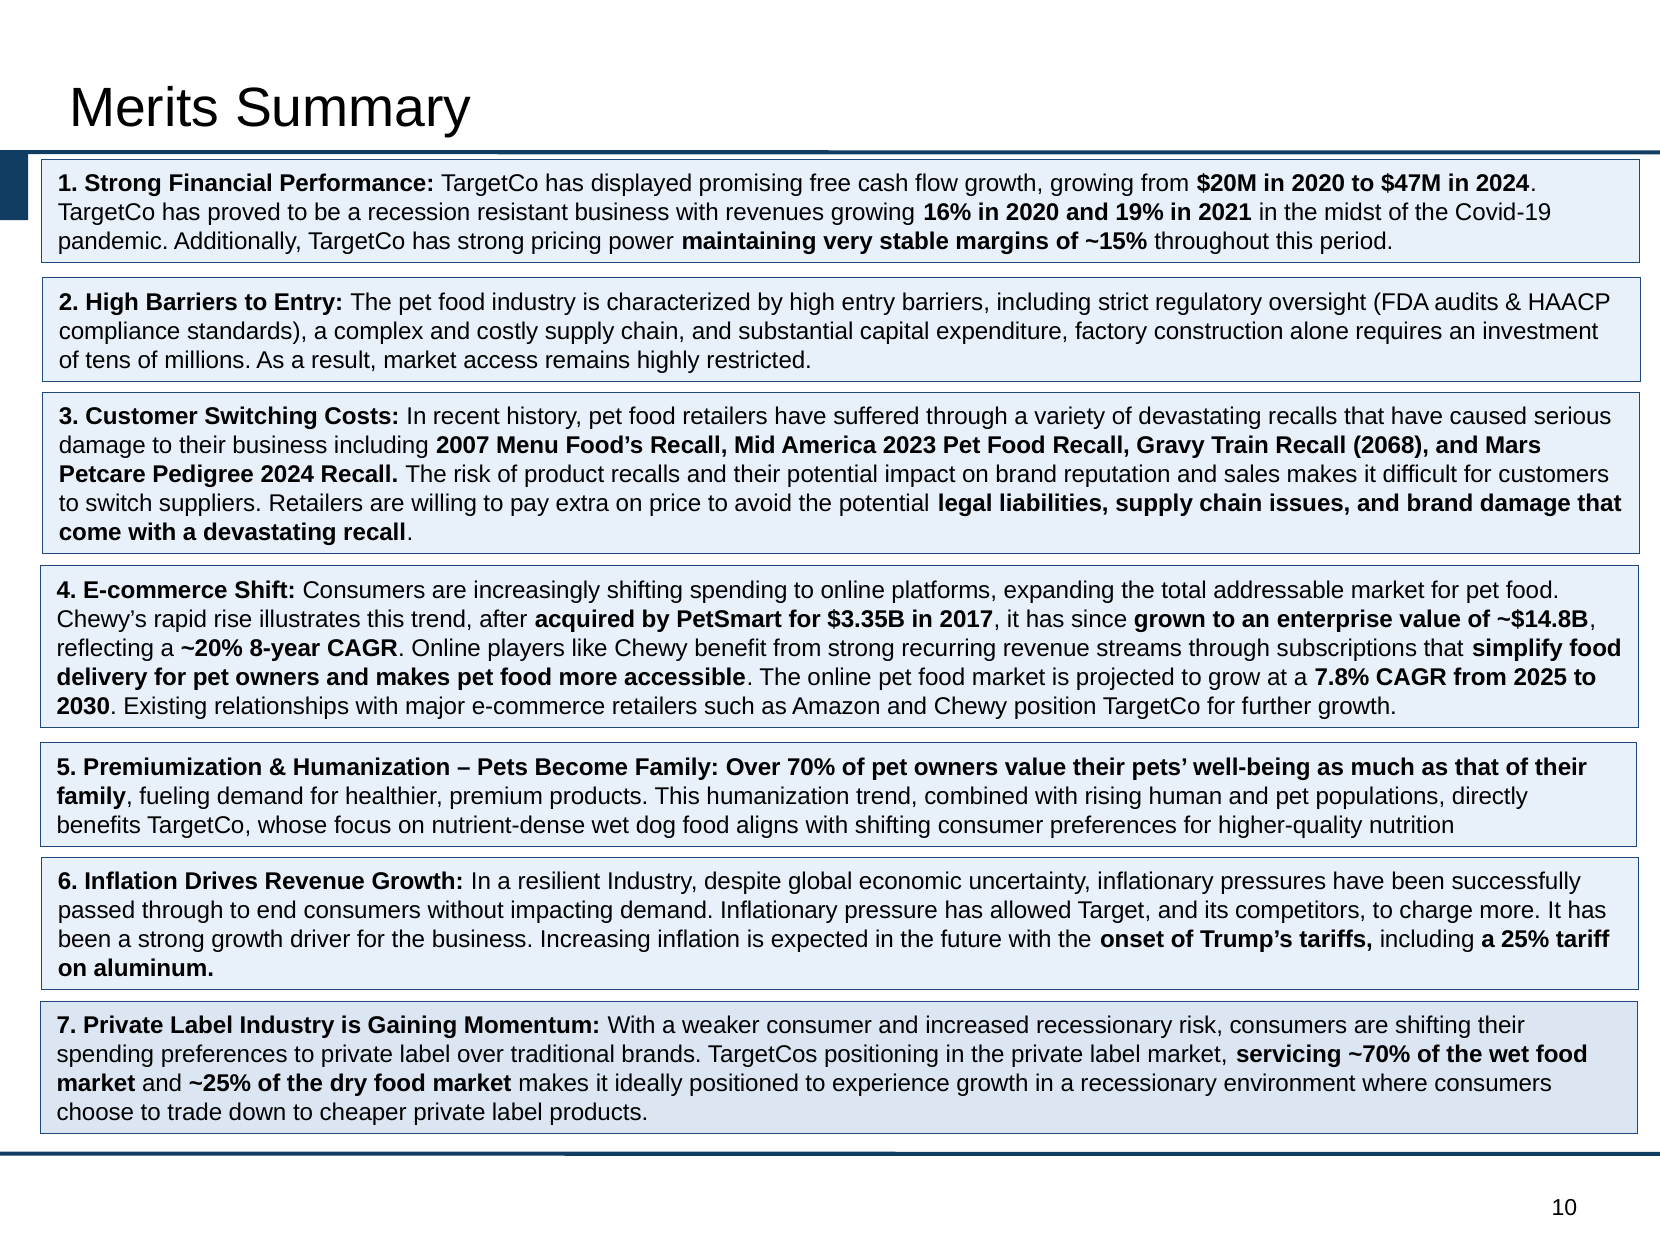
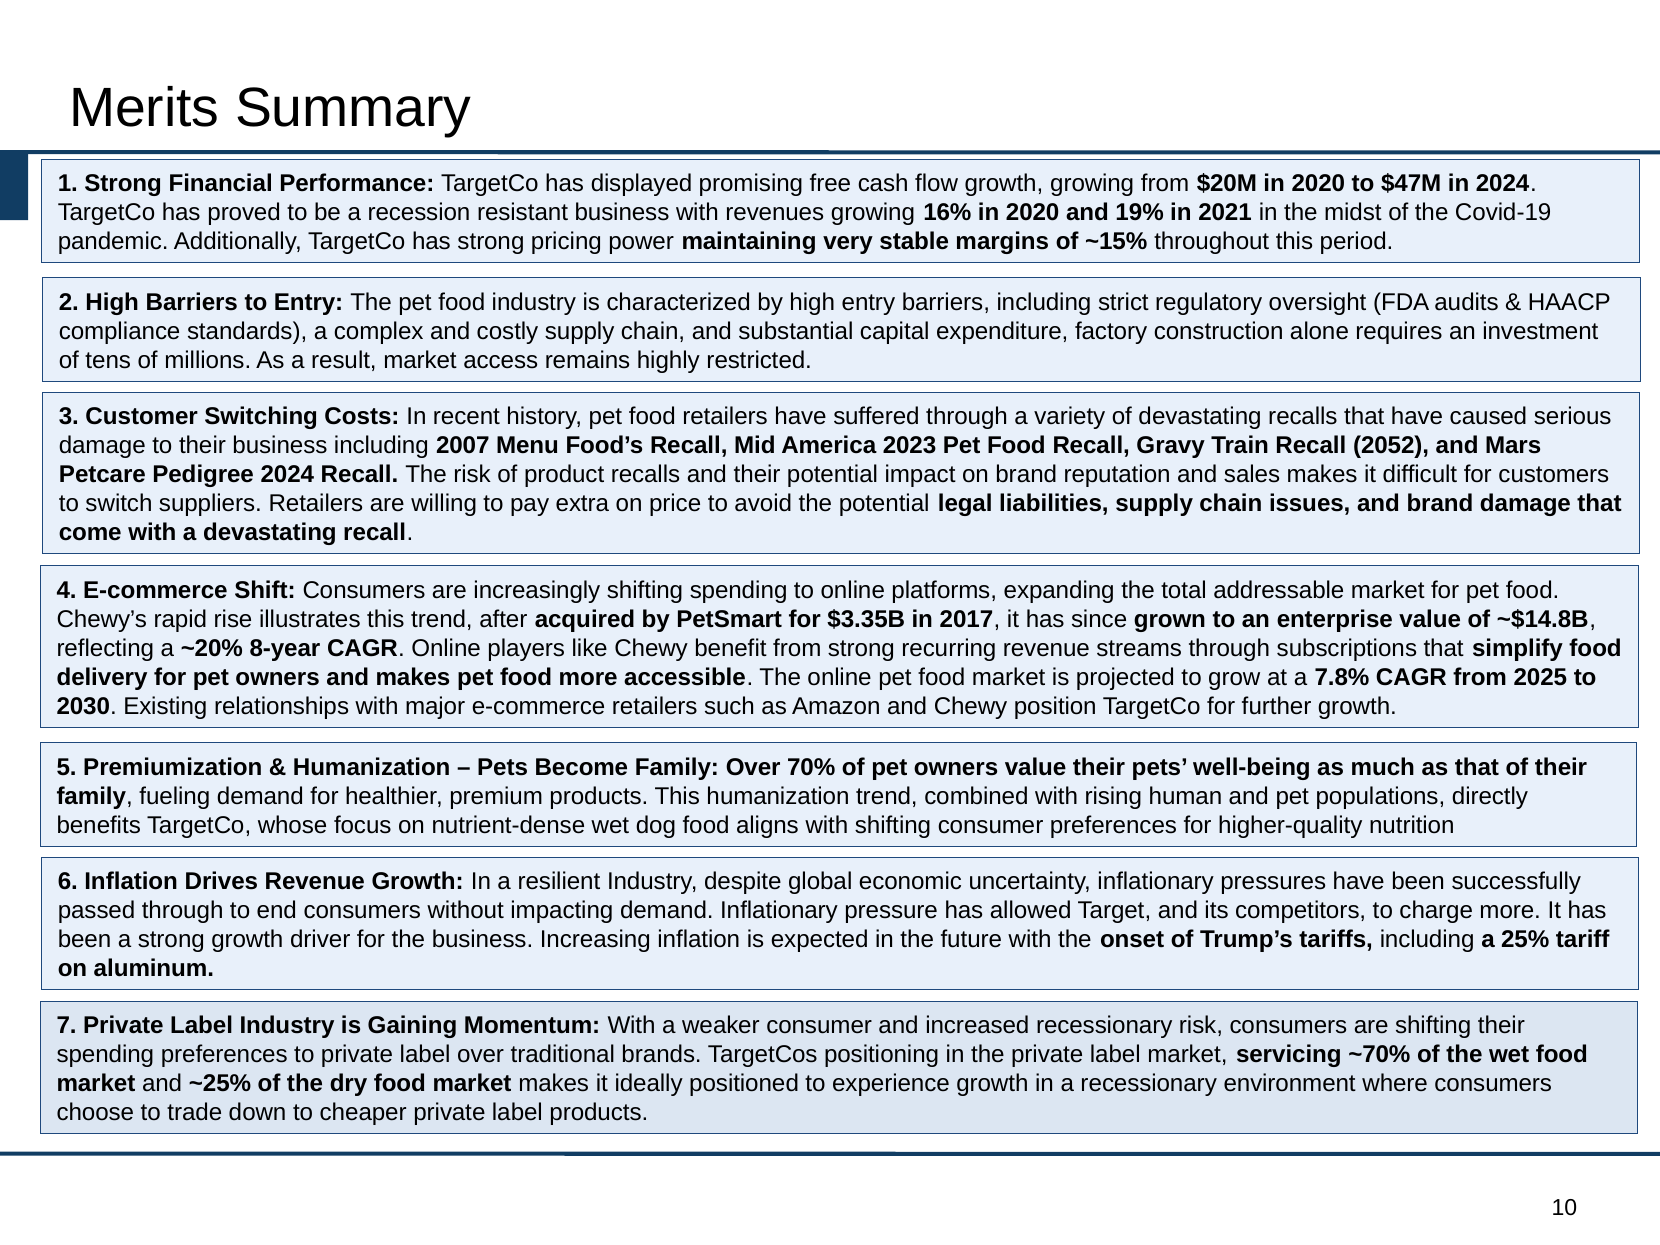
2068: 2068 -> 2052
